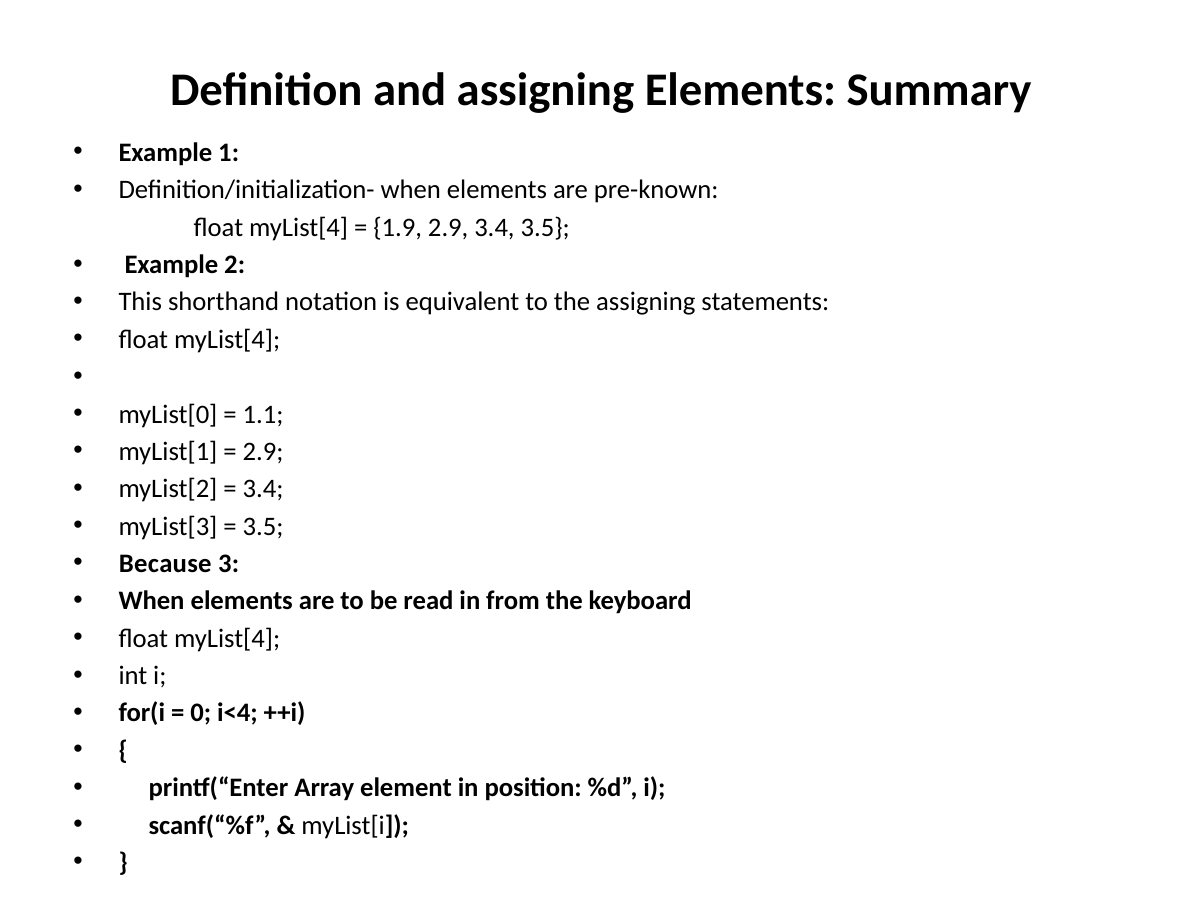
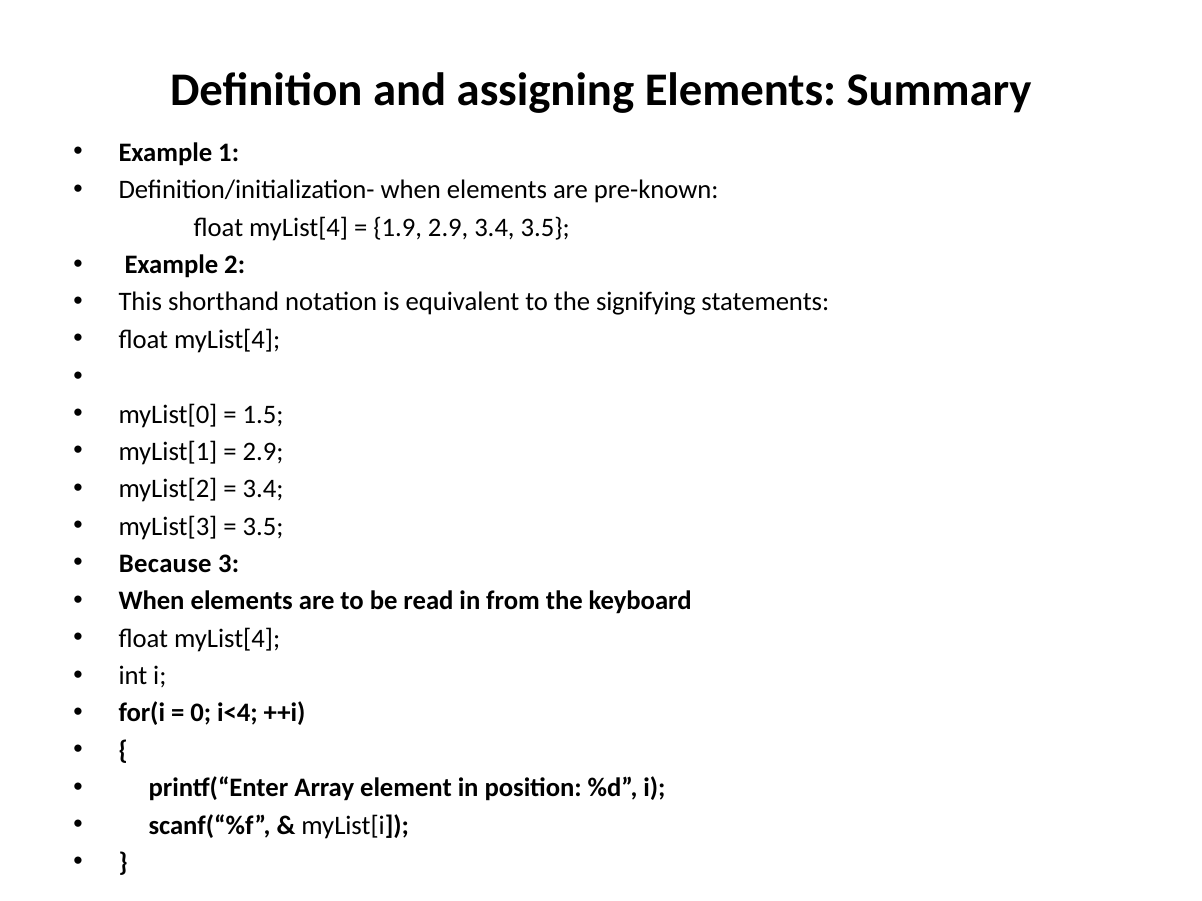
the assigning: assigning -> signifying
1.1: 1.1 -> 1.5
